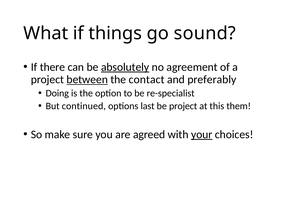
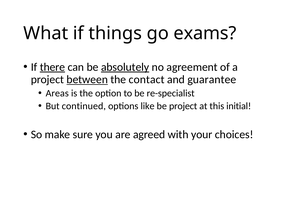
sound: sound -> exams
there underline: none -> present
preferably: preferably -> guarantee
Doing: Doing -> Areas
last: last -> like
them: them -> initial
your underline: present -> none
